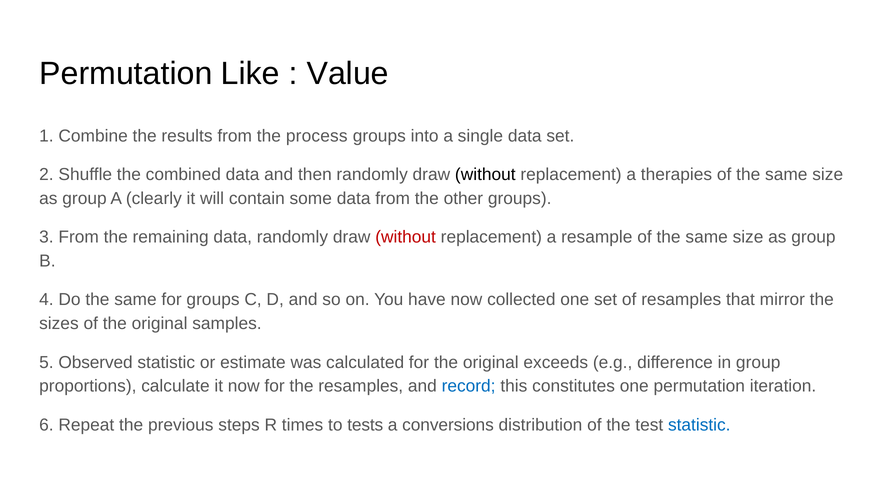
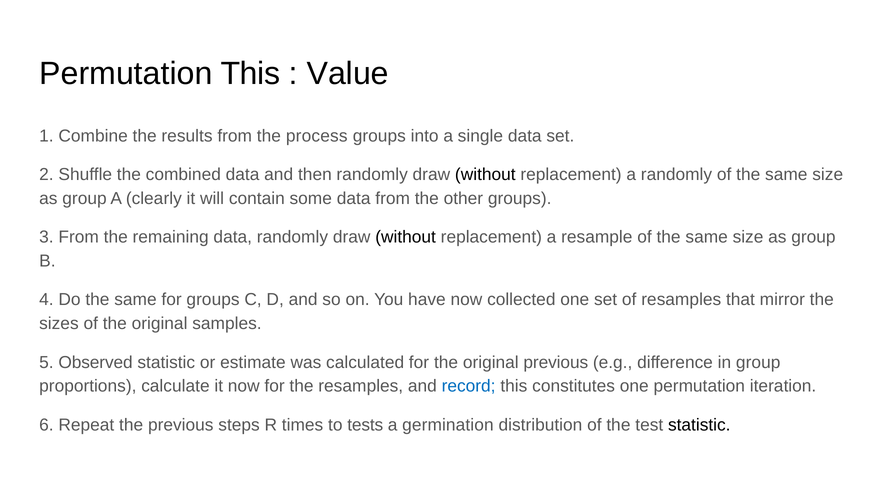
Permutation Like: Like -> This
a therapies: therapies -> randomly
without at (406, 237) colour: red -> black
original exceeds: exceeds -> previous
conversions: conversions -> germination
statistic at (699, 425) colour: blue -> black
